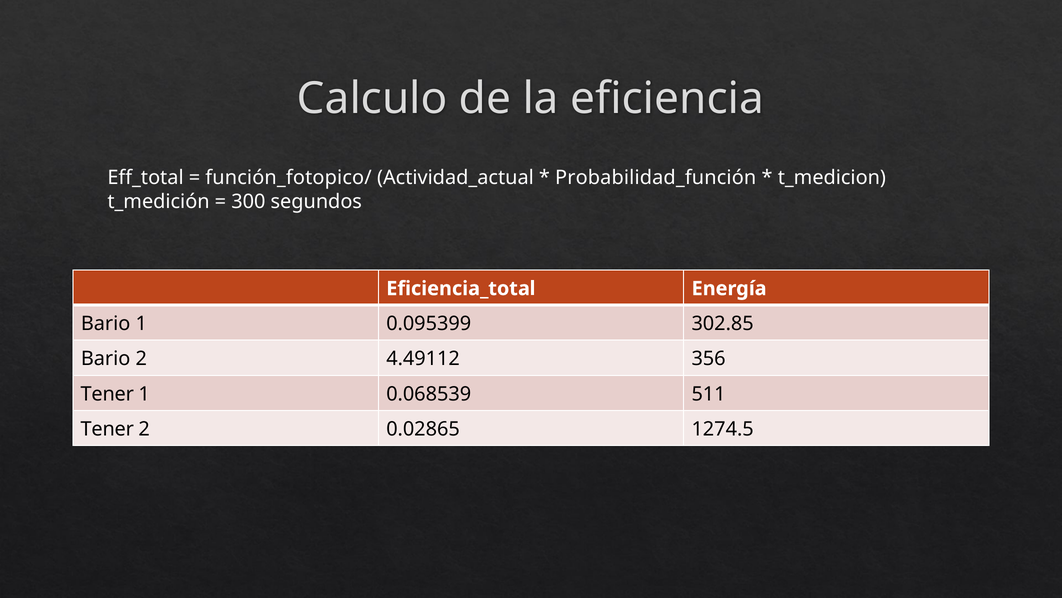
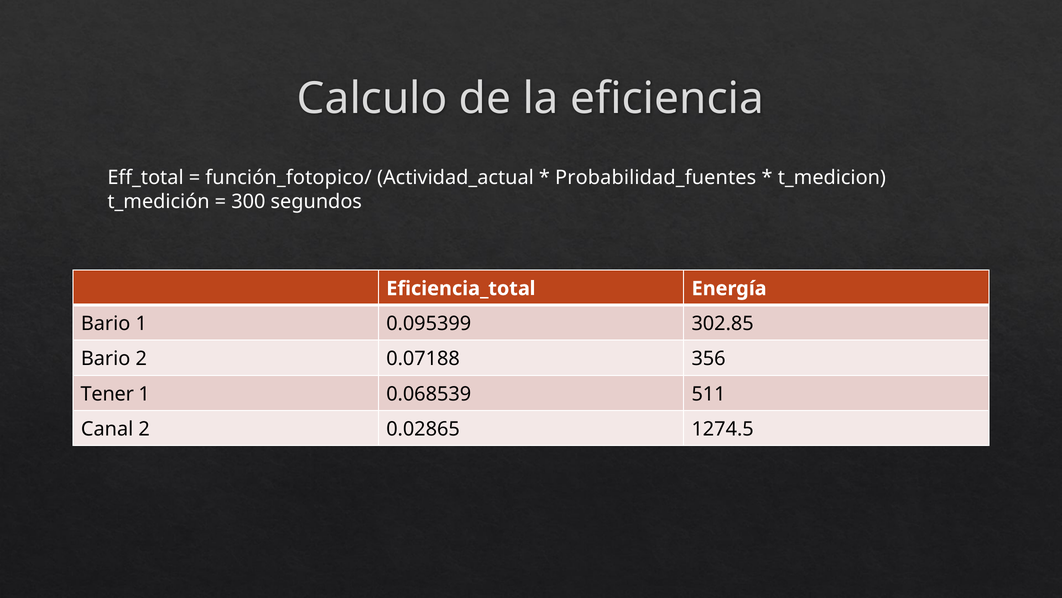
Probabilidad_función: Probabilidad_función -> Probabilidad_fuentes
4.49112: 4.49112 -> 0.07188
Tener at (107, 429): Tener -> Canal
